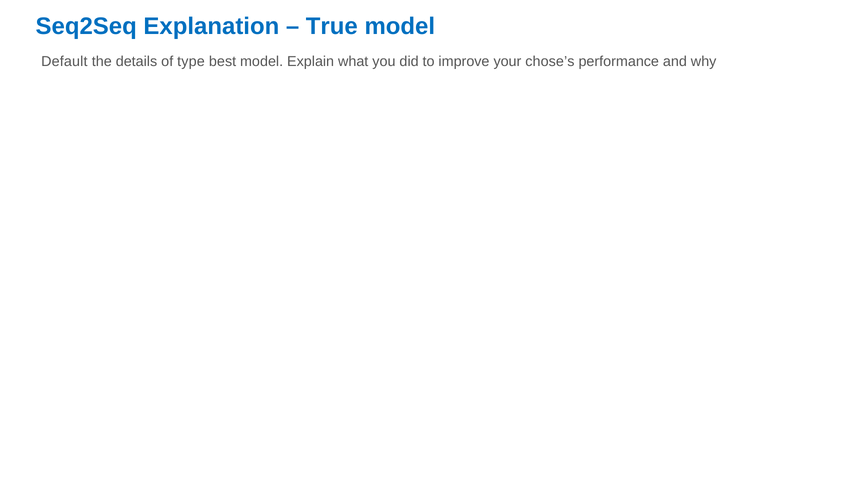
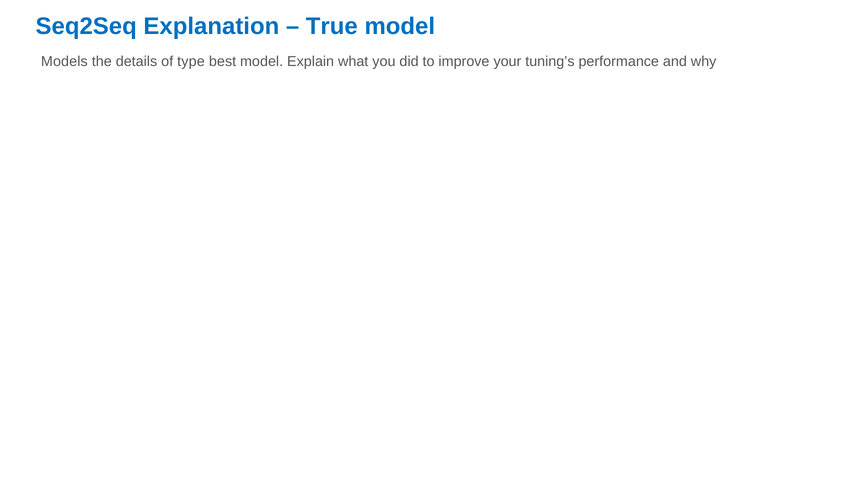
Default: Default -> Models
chose’s: chose’s -> tuning’s
